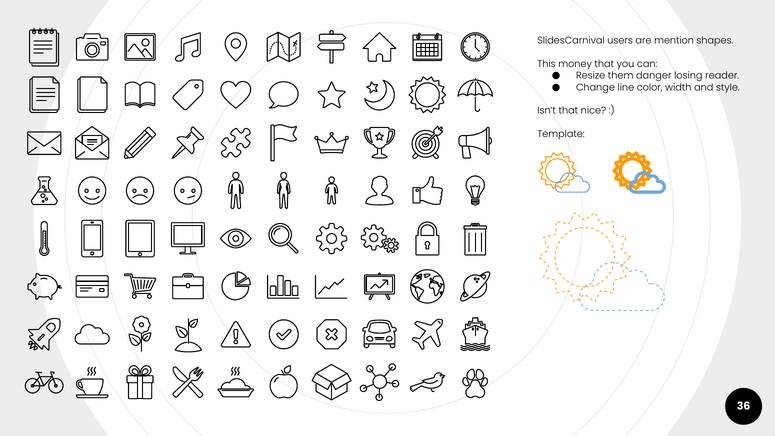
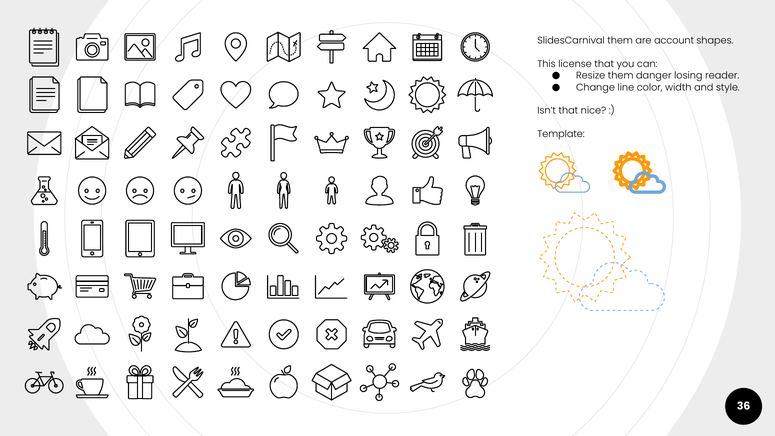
SlidesCarnival users: users -> them
mention: mention -> account
money: money -> license
